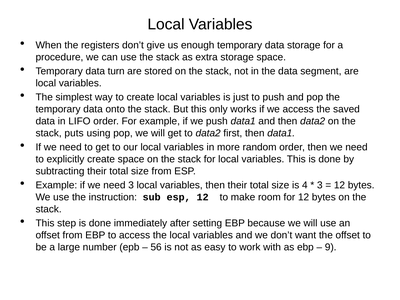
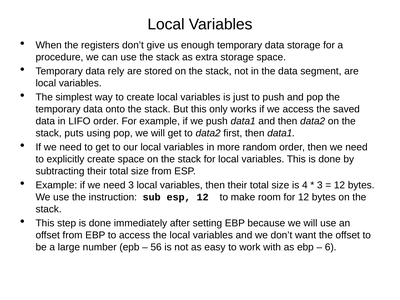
turn: turn -> rely
9: 9 -> 6
